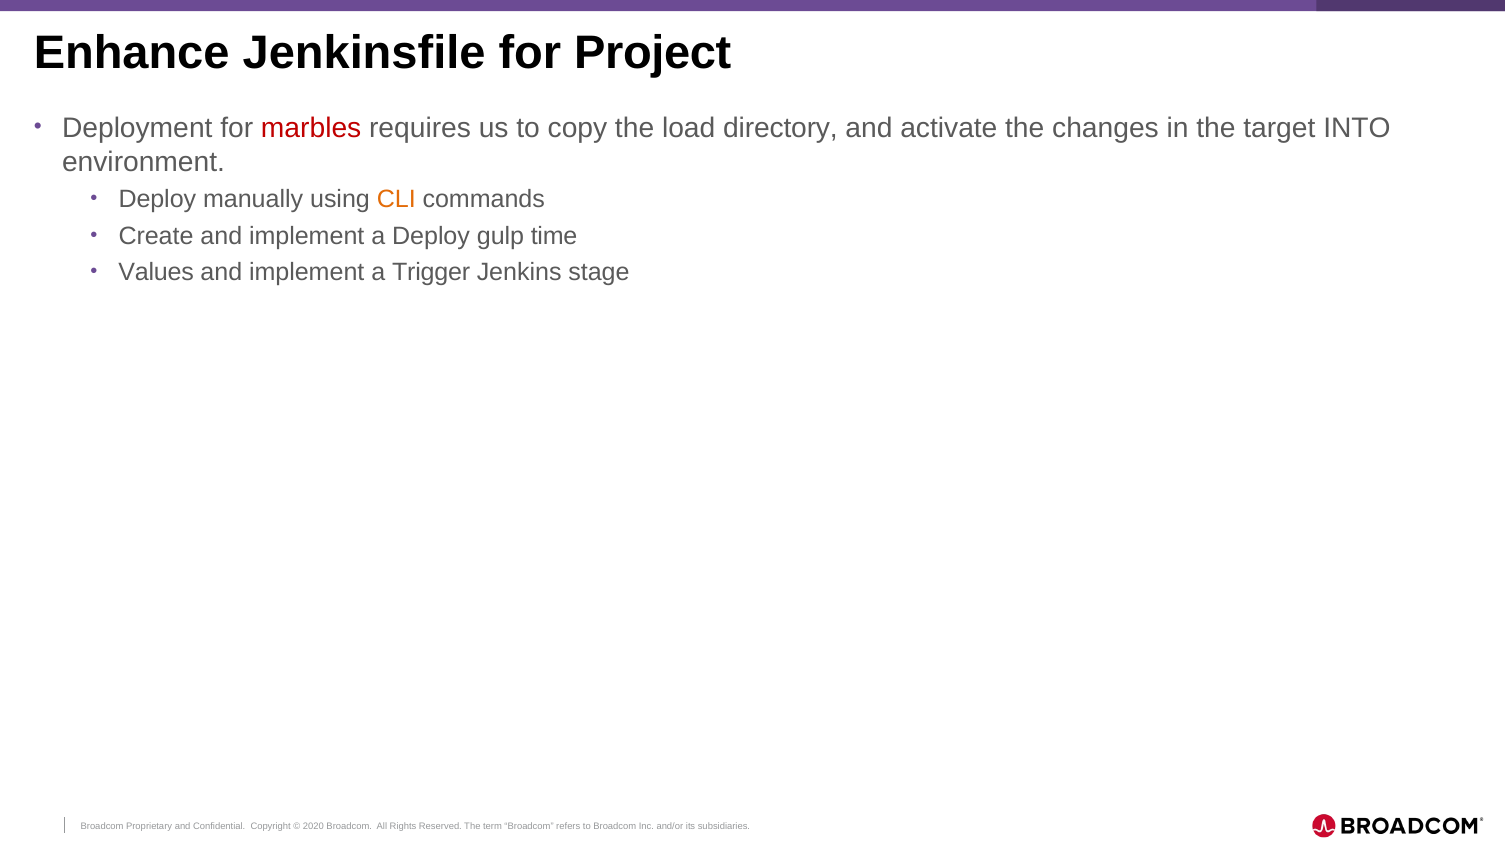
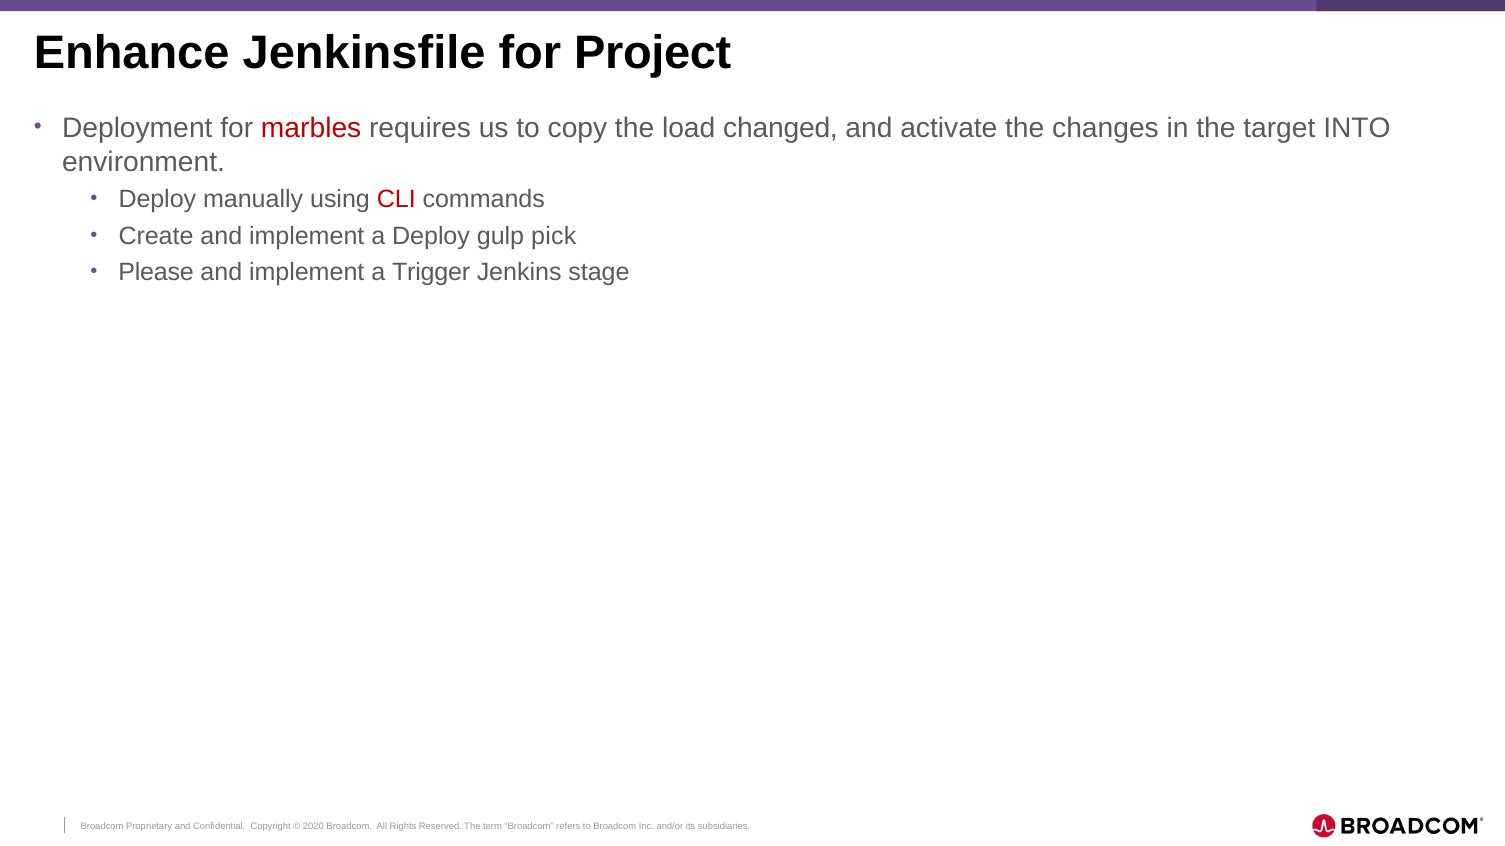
directory: directory -> changed
CLI colour: orange -> red
time: time -> pick
Values: Values -> Please
